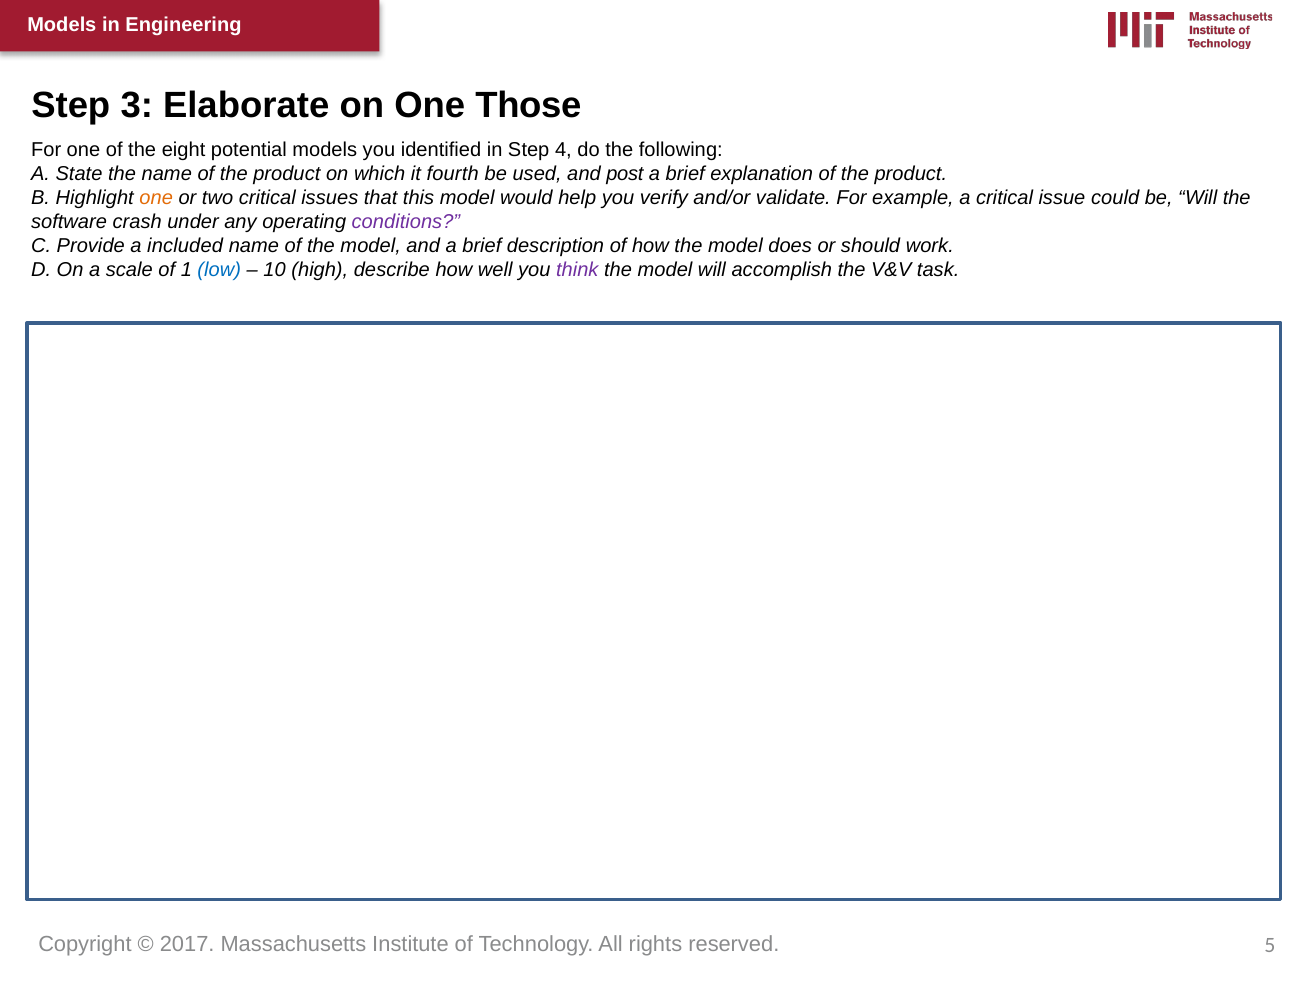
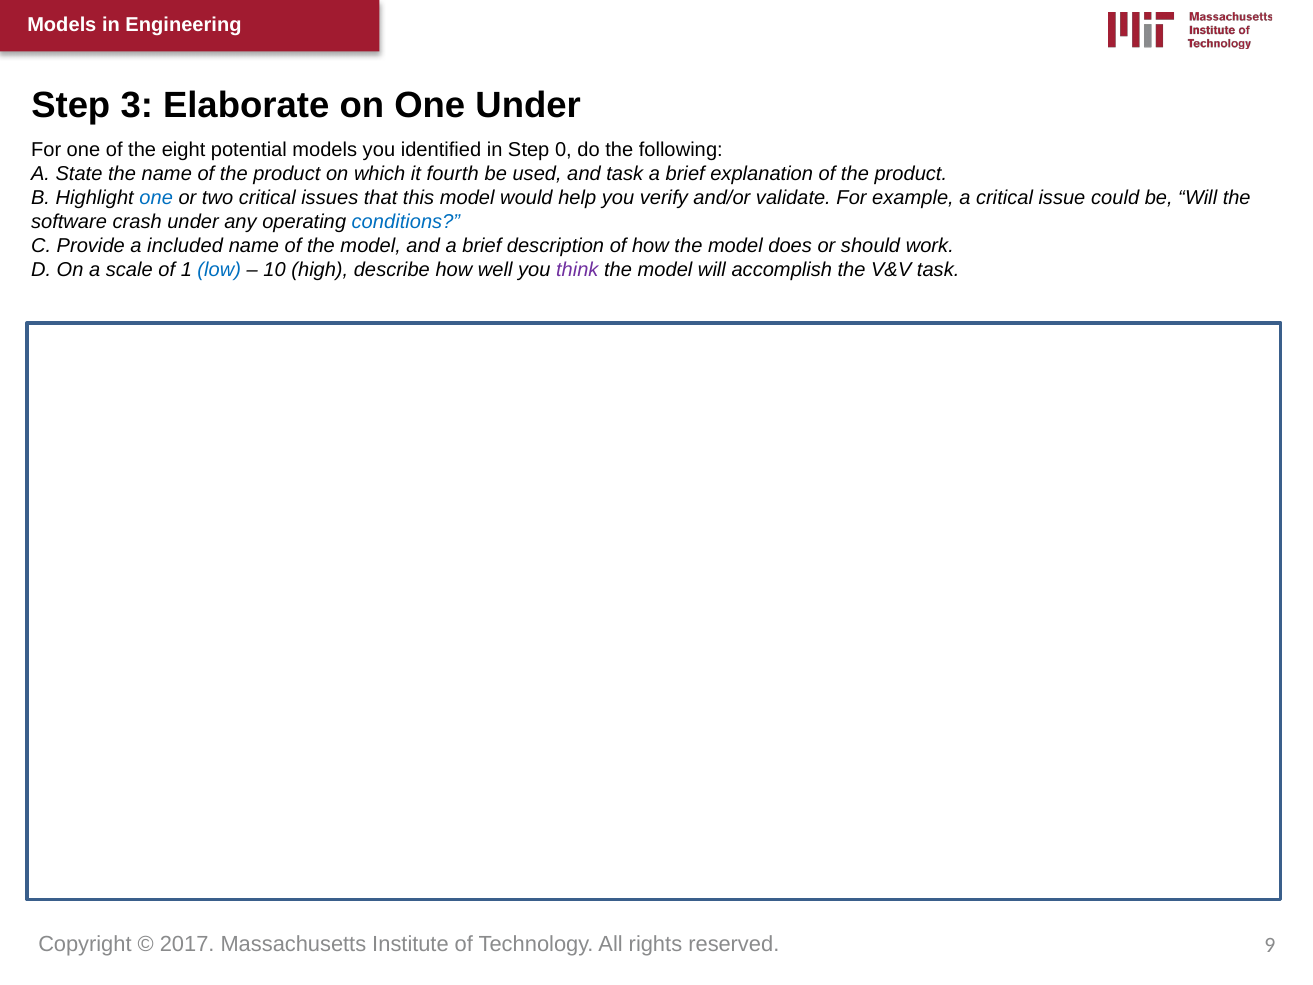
One Those: Those -> Under
4: 4 -> 0
and post: post -> task
one at (156, 198) colour: orange -> blue
conditions colour: purple -> blue
5: 5 -> 9
